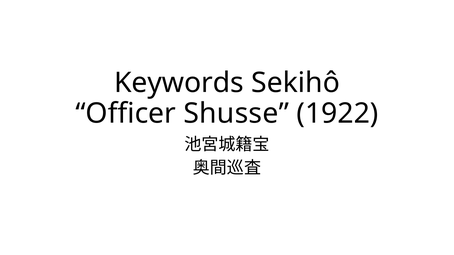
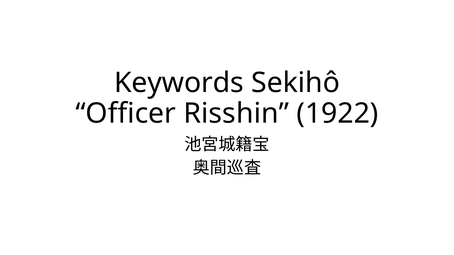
Shusse: Shusse -> Risshin
